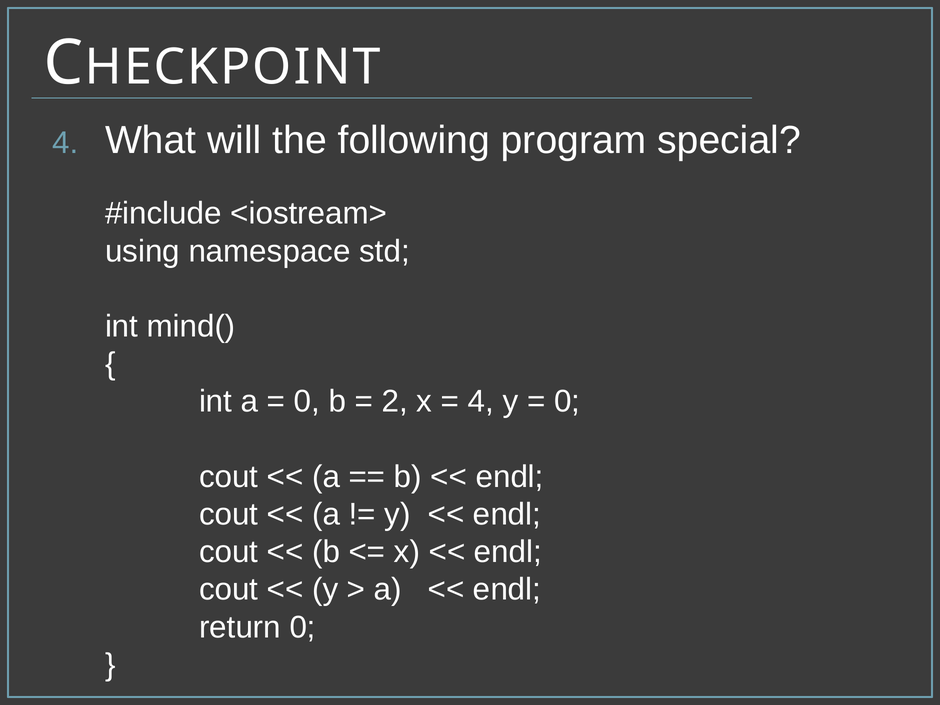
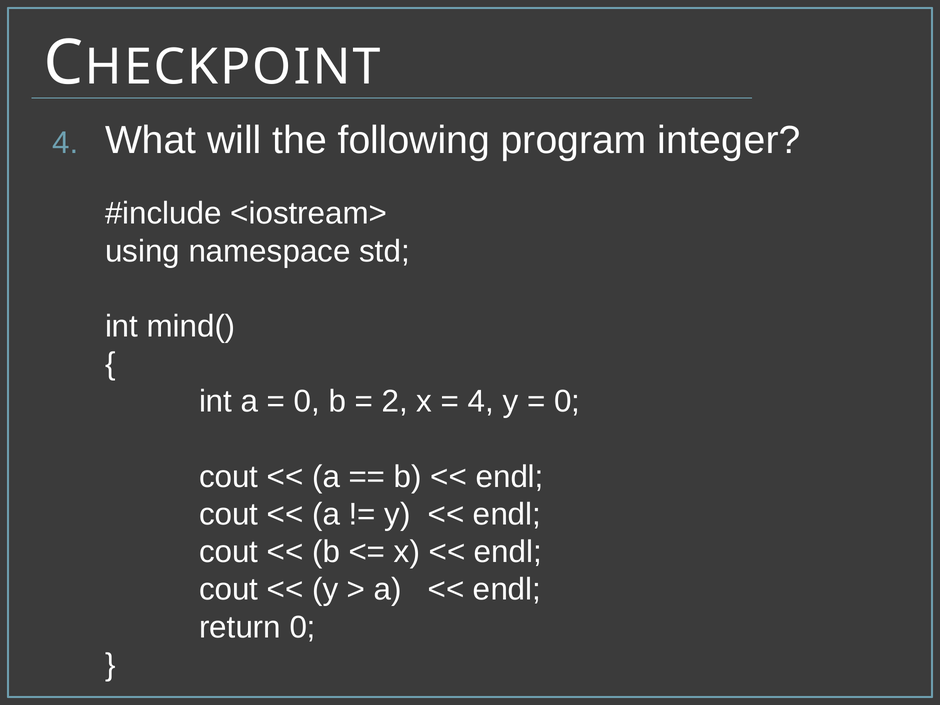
special: special -> integer
